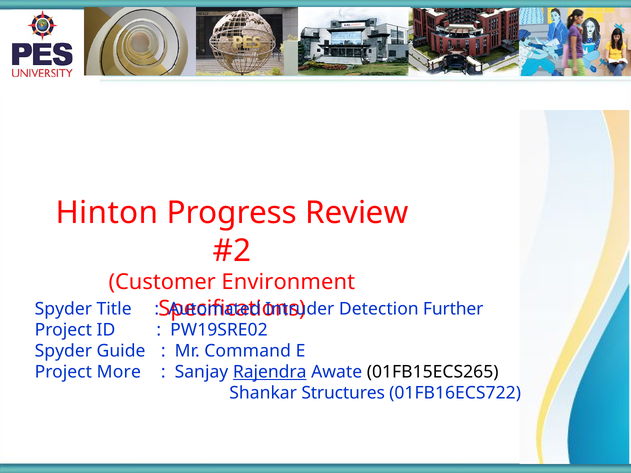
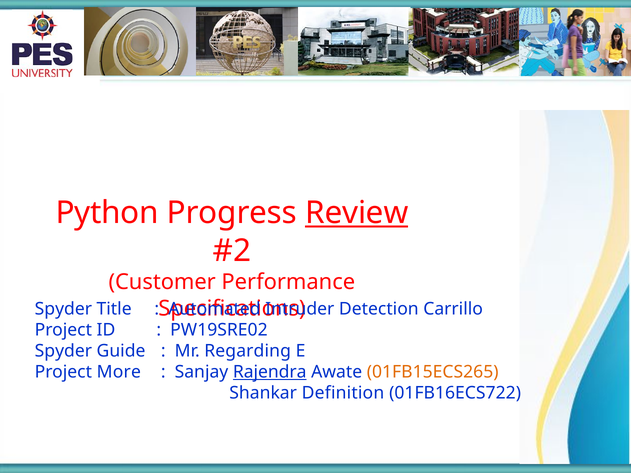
Hinton: Hinton -> Python
Review underline: none -> present
Environment: Environment -> Performance
Further: Further -> Carrillo
Command: Command -> Regarding
01FB15ECS265 colour: black -> orange
Structures: Structures -> Definition
